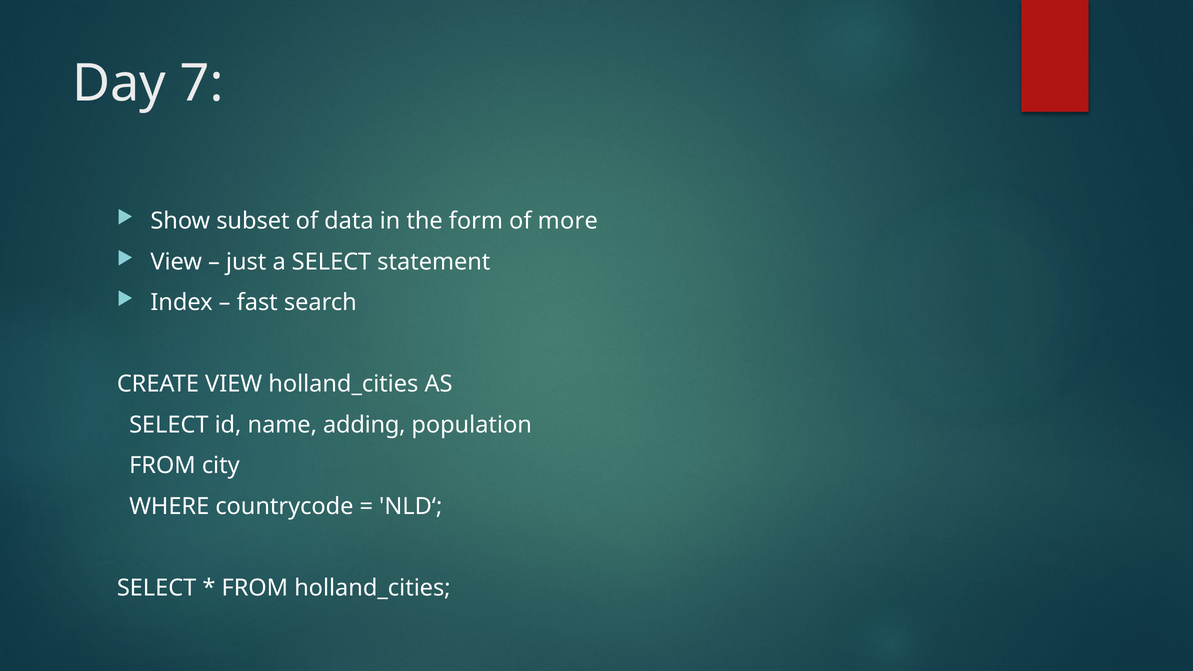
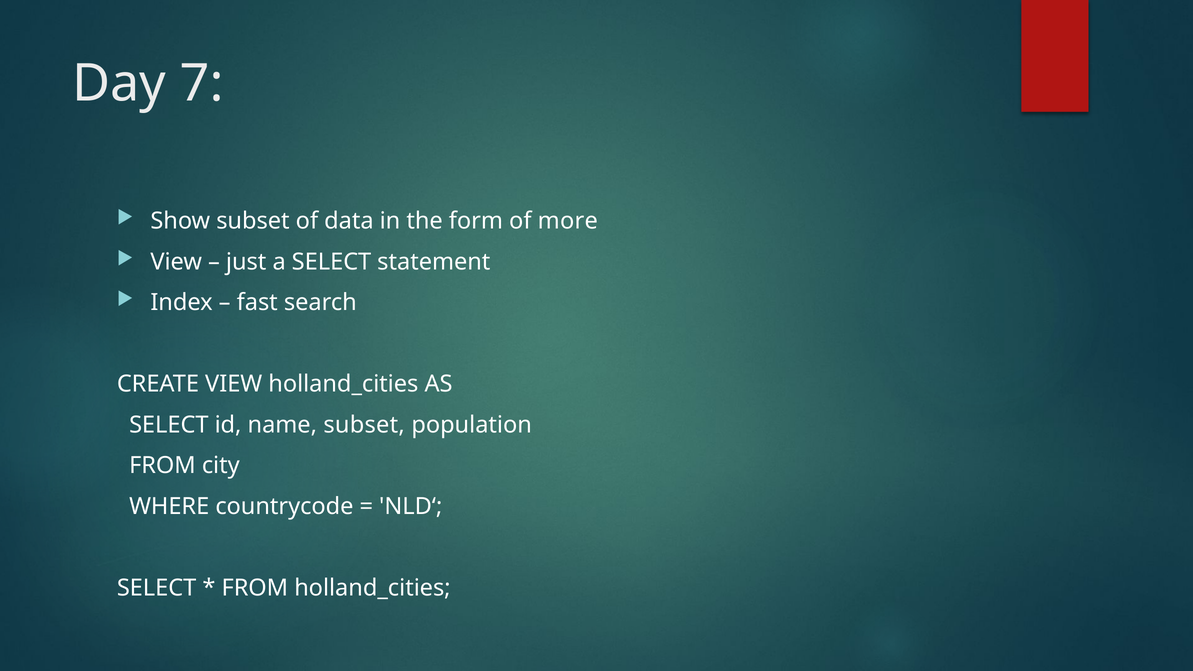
name adding: adding -> subset
